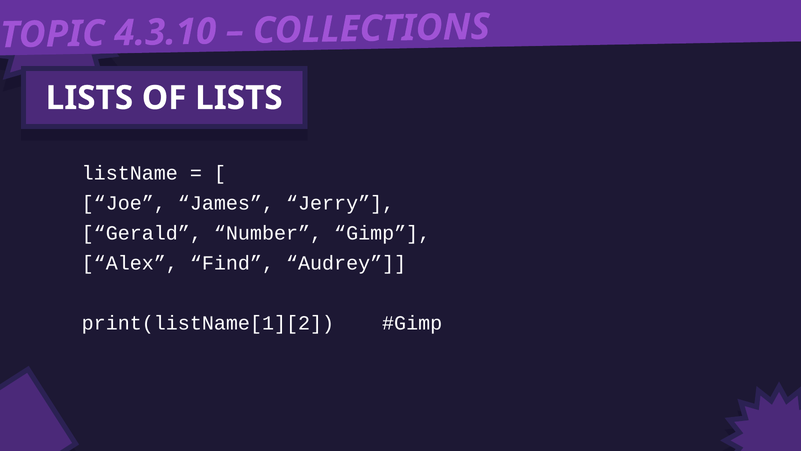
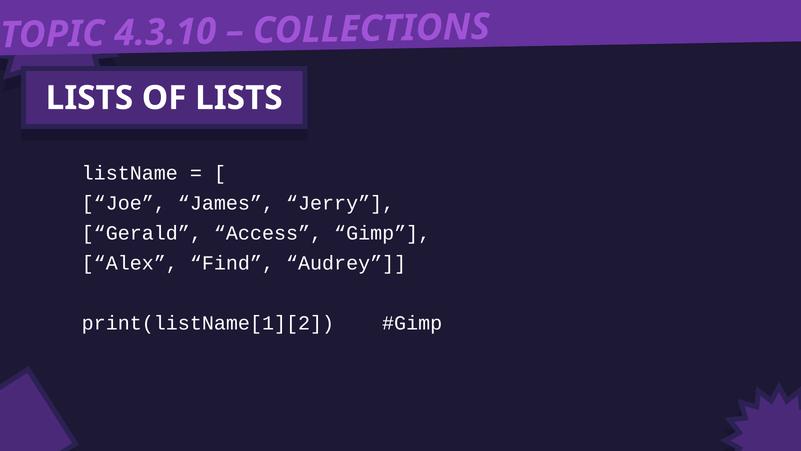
Number: Number -> Access
